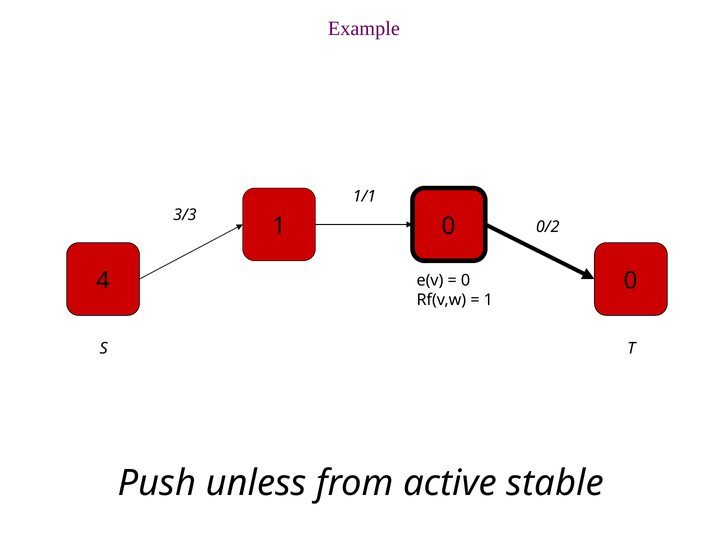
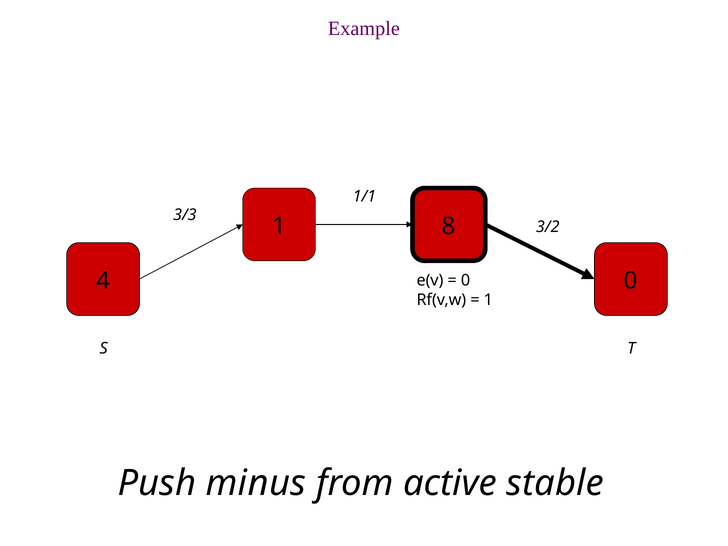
1 0: 0 -> 8
0/2: 0/2 -> 3/2
unless: unless -> minus
